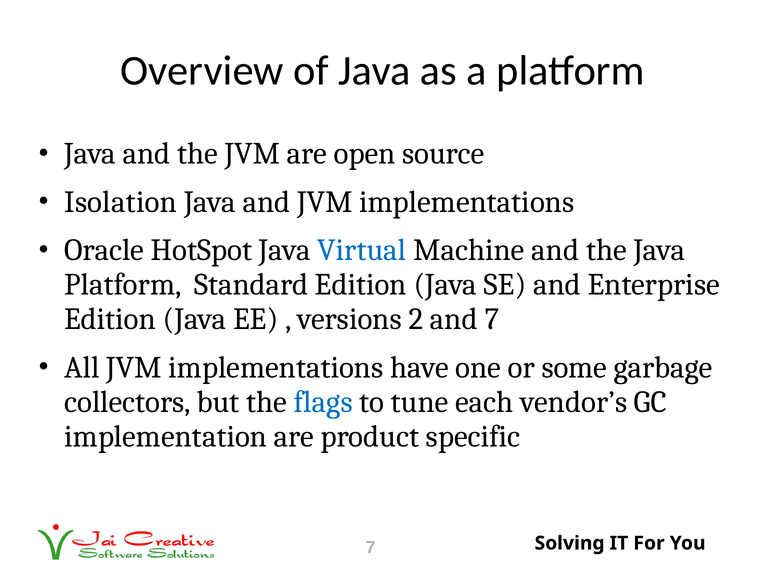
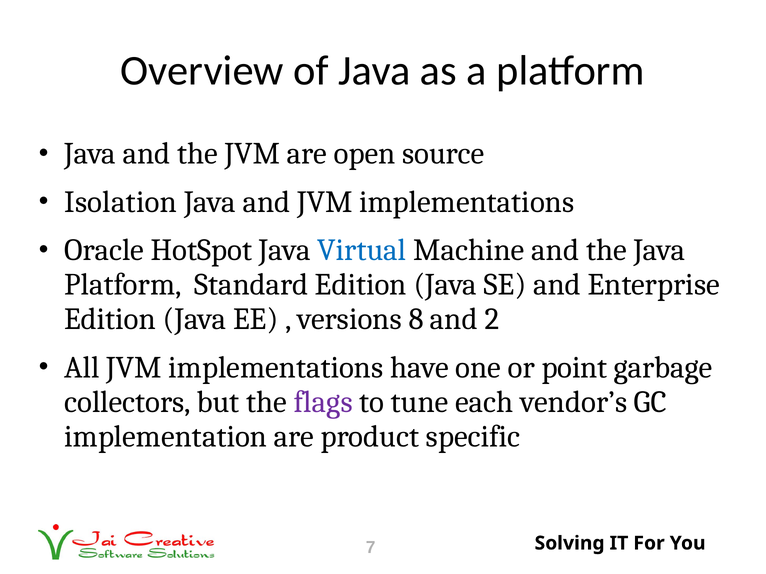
2: 2 -> 8
and 7: 7 -> 2
some: some -> point
flags colour: blue -> purple
